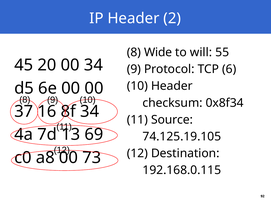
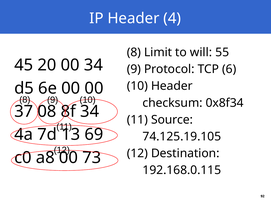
2: 2 -> 4
Wide: Wide -> Limit
16: 16 -> 08
